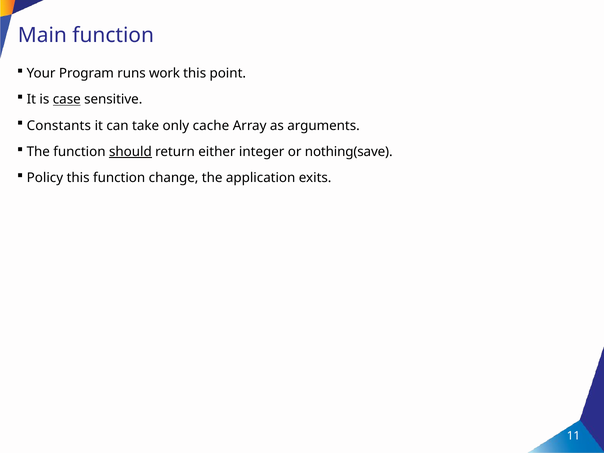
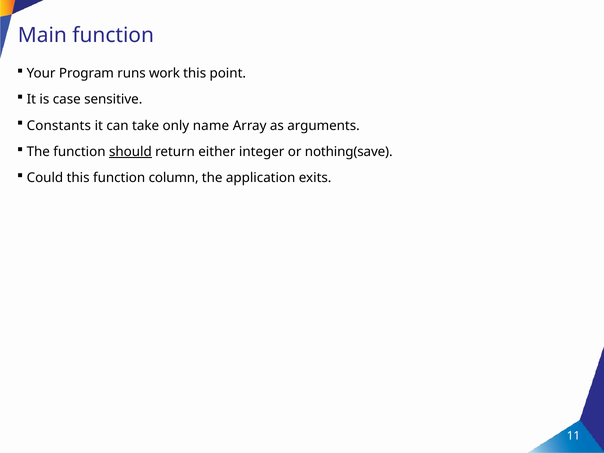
case underline: present -> none
cache: cache -> name
Policy: Policy -> Could
change: change -> column
